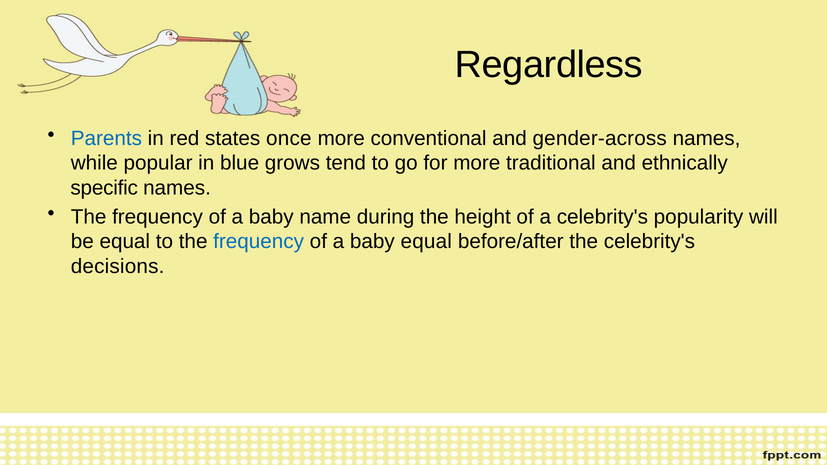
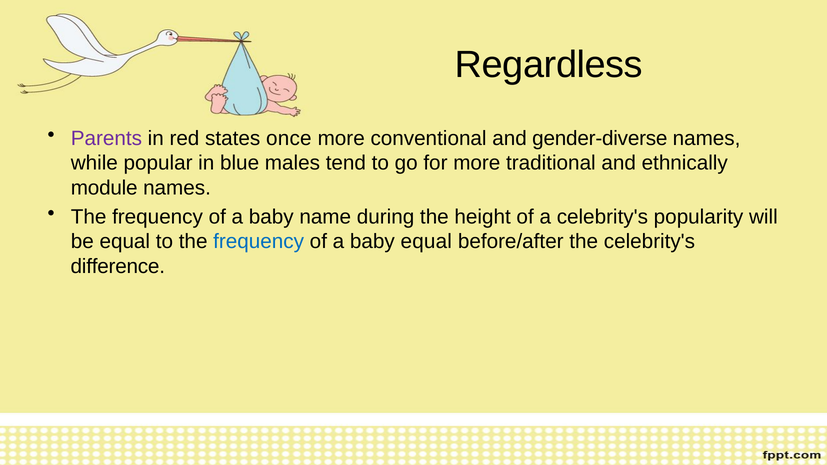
Parents colour: blue -> purple
gender-across: gender-across -> gender-diverse
grows: grows -> males
specific: specific -> module
decisions: decisions -> difference
